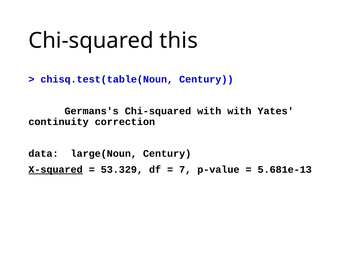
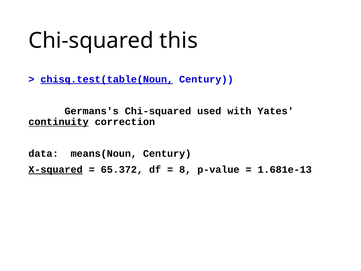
chisq.test(table(Noun underline: none -> present
Chi-squared with: with -> used
continuity underline: none -> present
large(Noun: large(Noun -> means(Noun
53.329: 53.329 -> 65.372
7: 7 -> 8
5.681e-13: 5.681e-13 -> 1.681e-13
